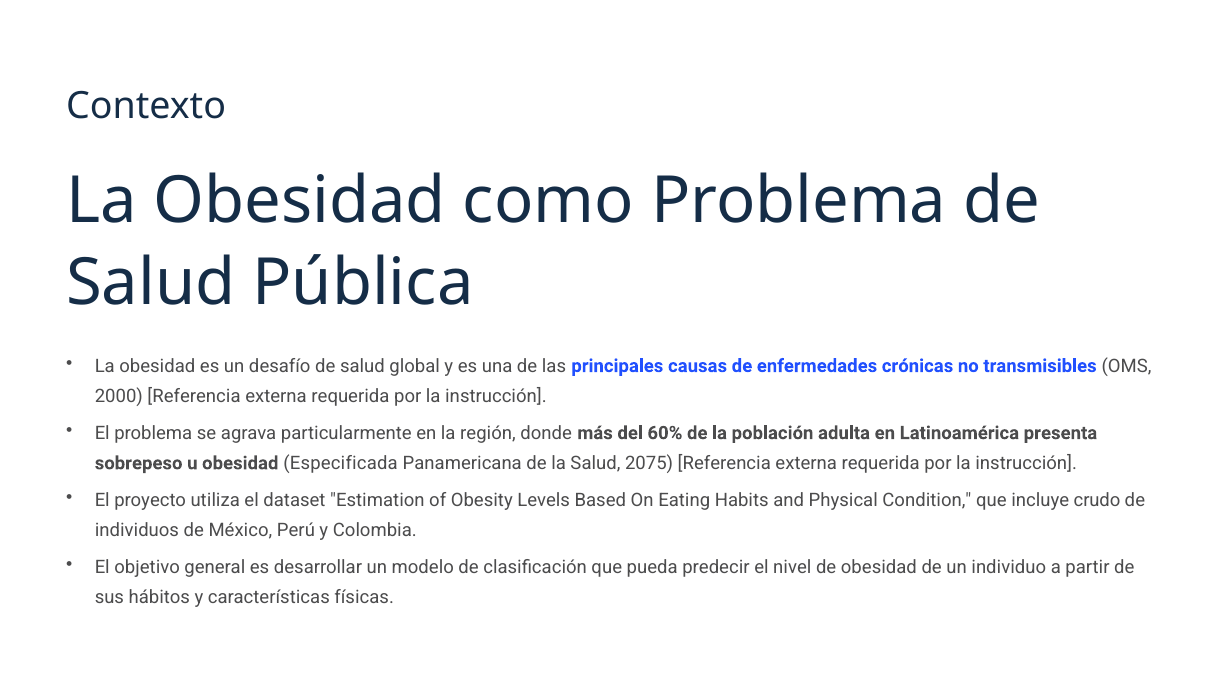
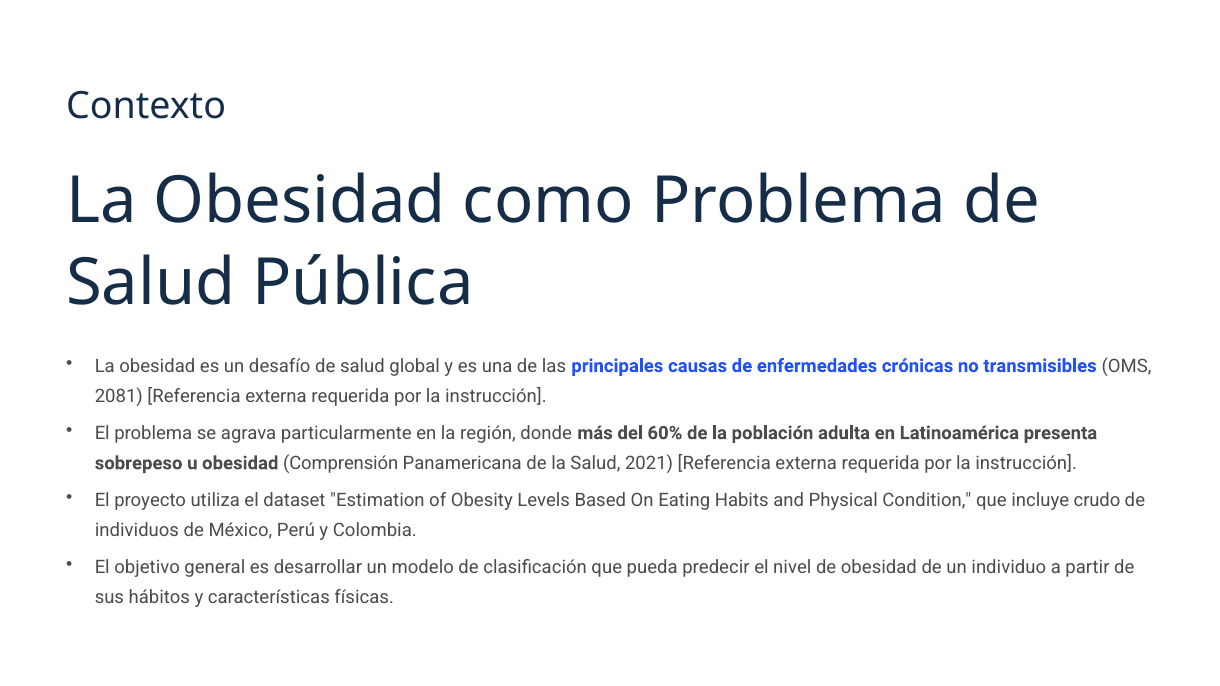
2000: 2000 -> 2081
Especificada: Especificada -> Comprensión
2075: 2075 -> 2021
